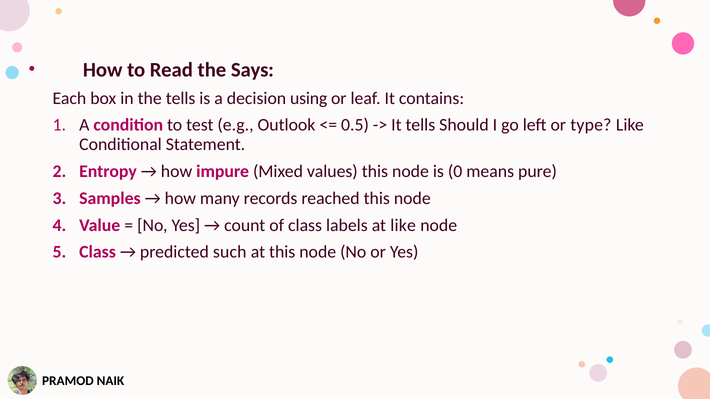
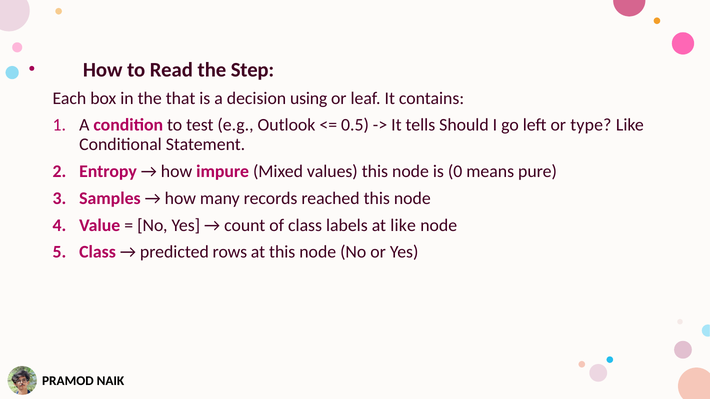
Says: Says -> Step
the tells: tells -> that
such: such -> rows
